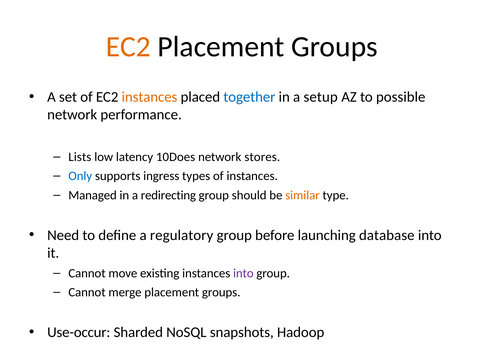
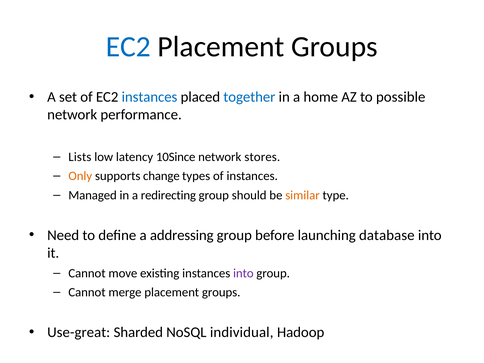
EC2 at (128, 47) colour: orange -> blue
instances at (150, 97) colour: orange -> blue
setup: setup -> home
10Does: 10Does -> 10Since
Only colour: blue -> orange
ingress: ingress -> change
regulatory: regulatory -> addressing
Use-occur: Use-occur -> Use-great
snapshots: snapshots -> individual
